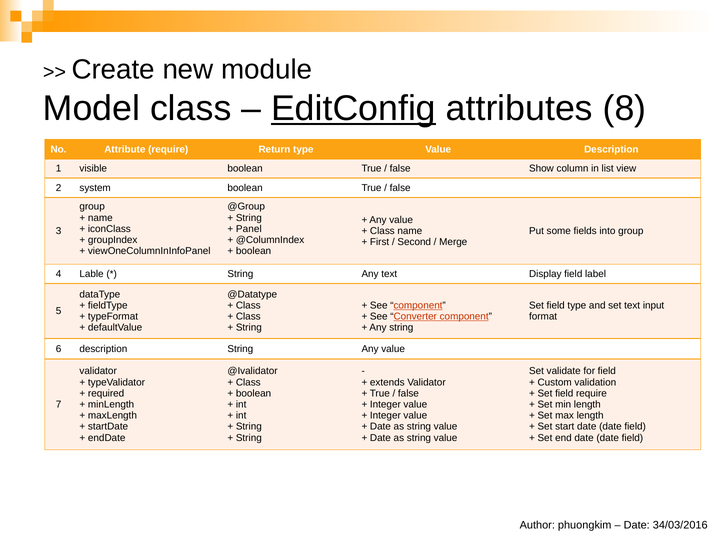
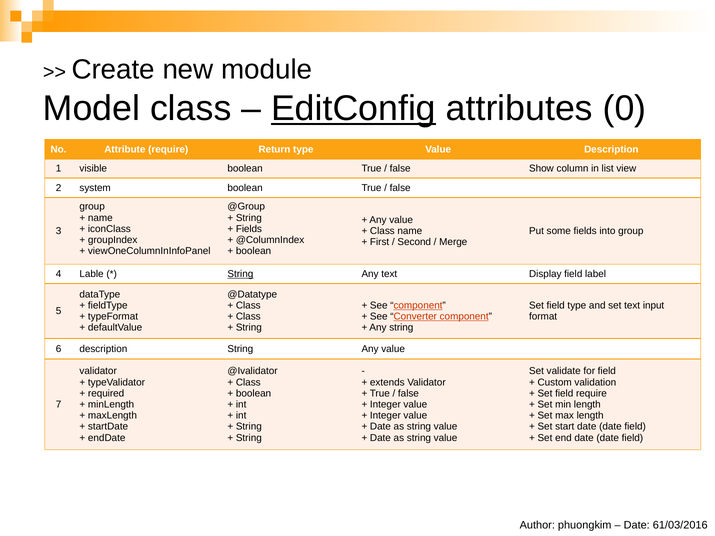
8: 8 -> 0
Panel at (249, 229): Panel -> Fields
String at (240, 274) underline: none -> present
34/03/2016: 34/03/2016 -> 61/03/2016
